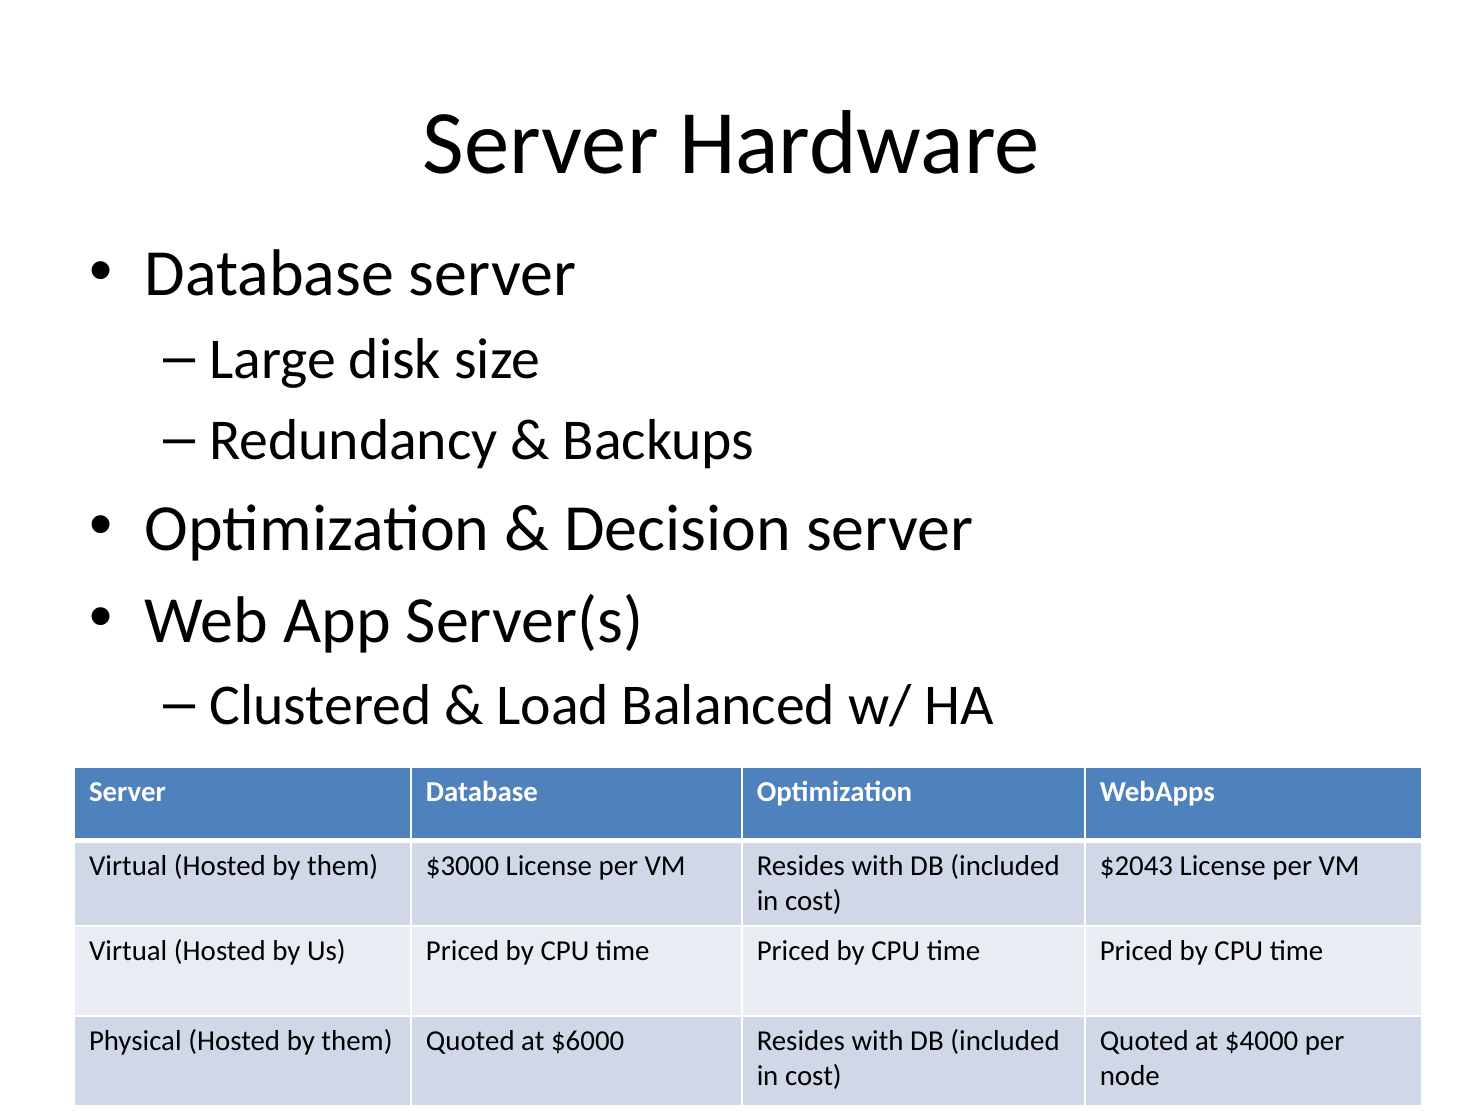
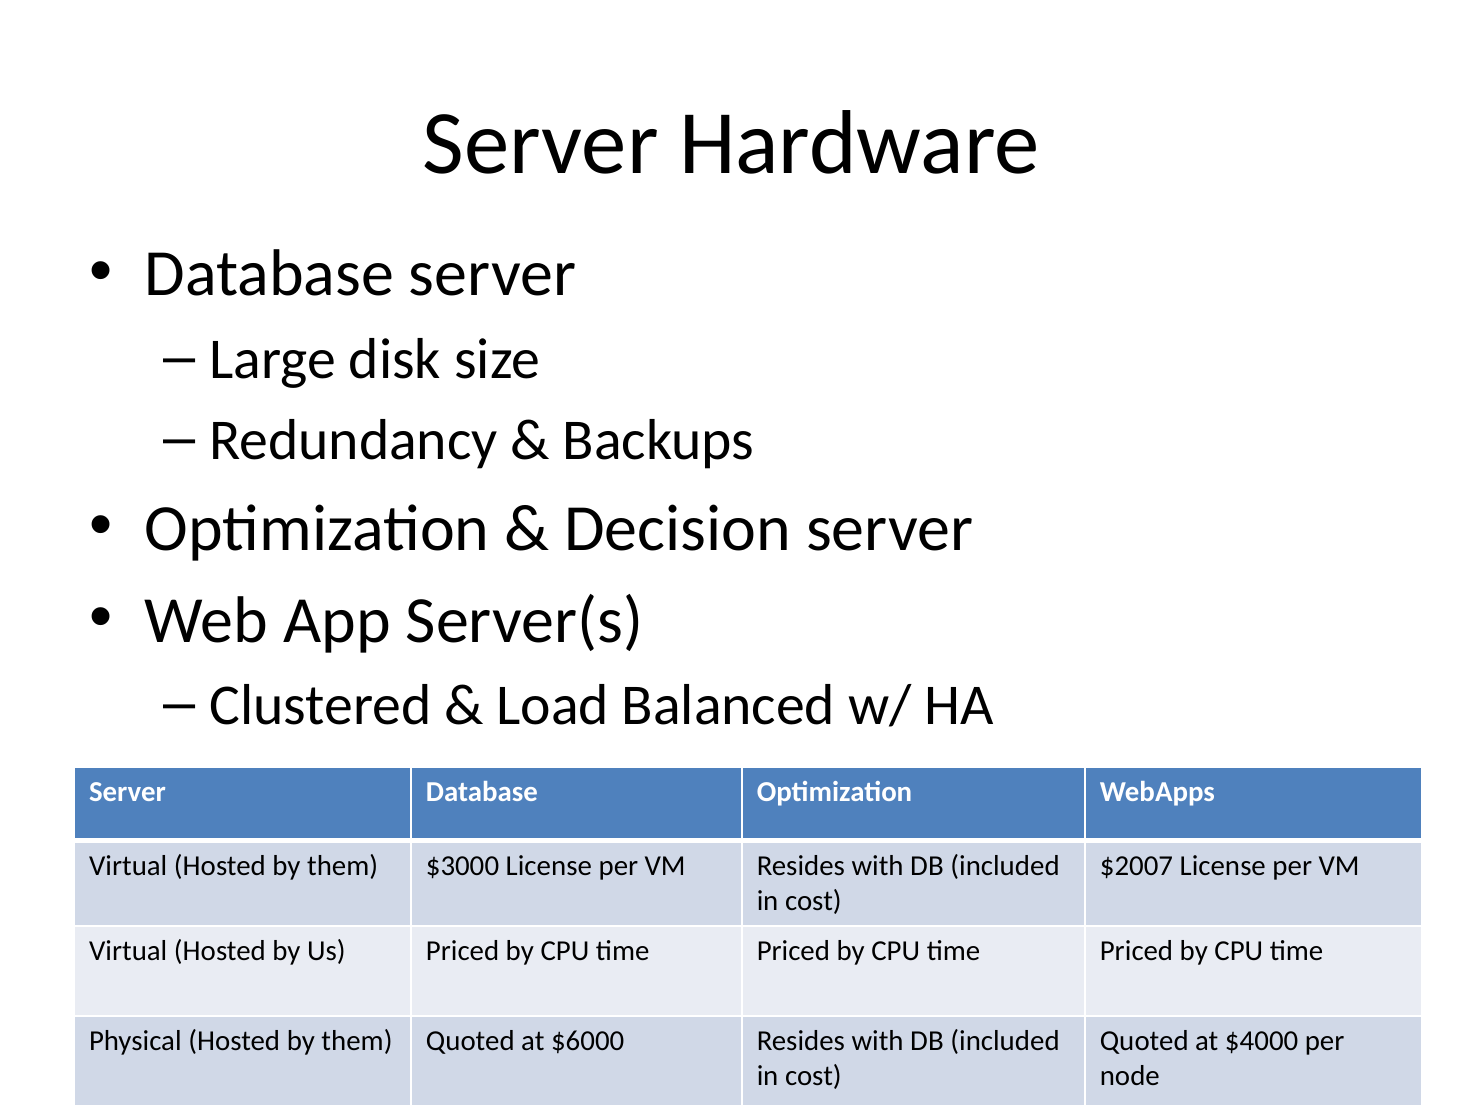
$2043: $2043 -> $2007
